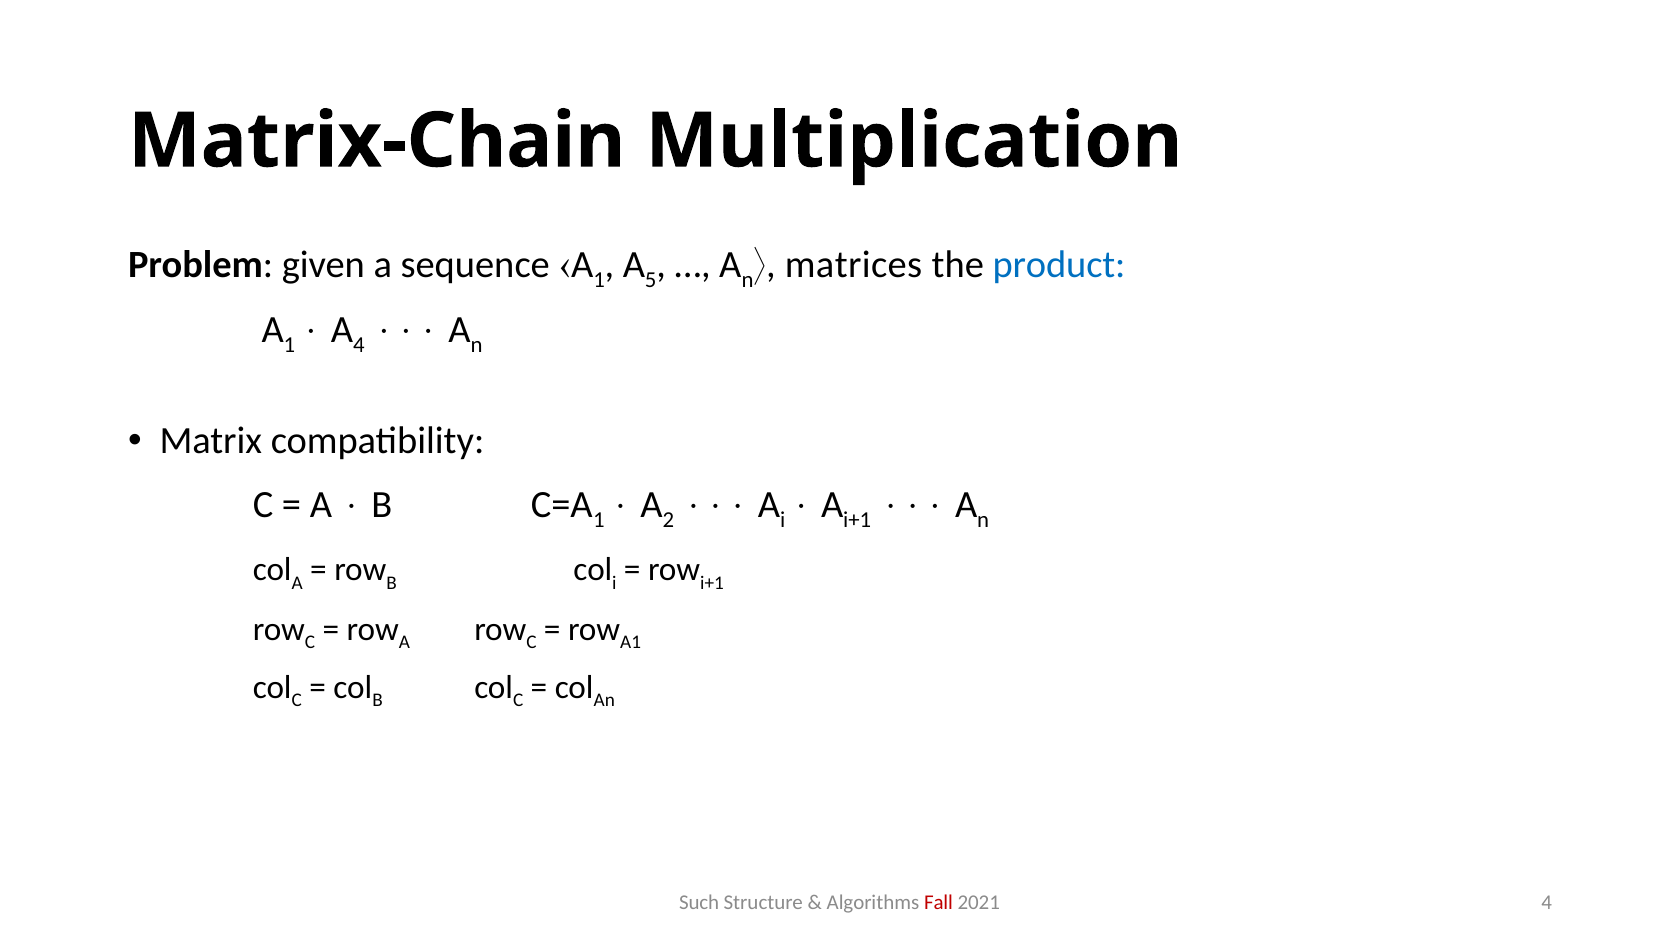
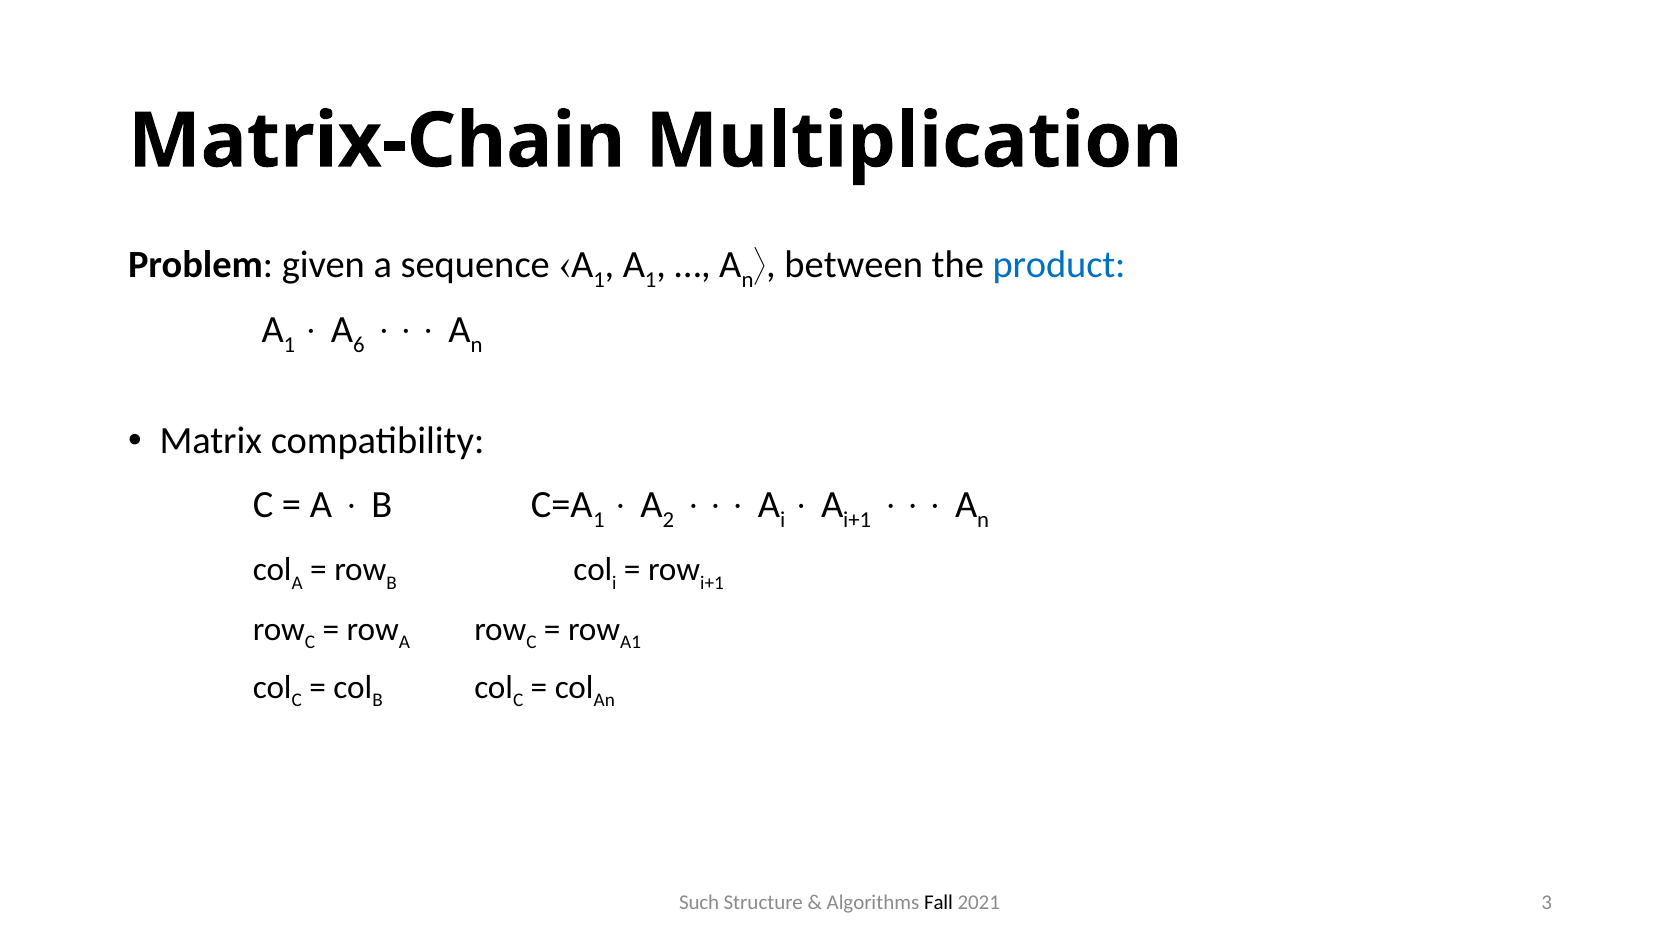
5 at (651, 280): 5 -> 1
matrices: matrices -> between
A 4: 4 -> 6
Fall colour: red -> black
2021 4: 4 -> 3
